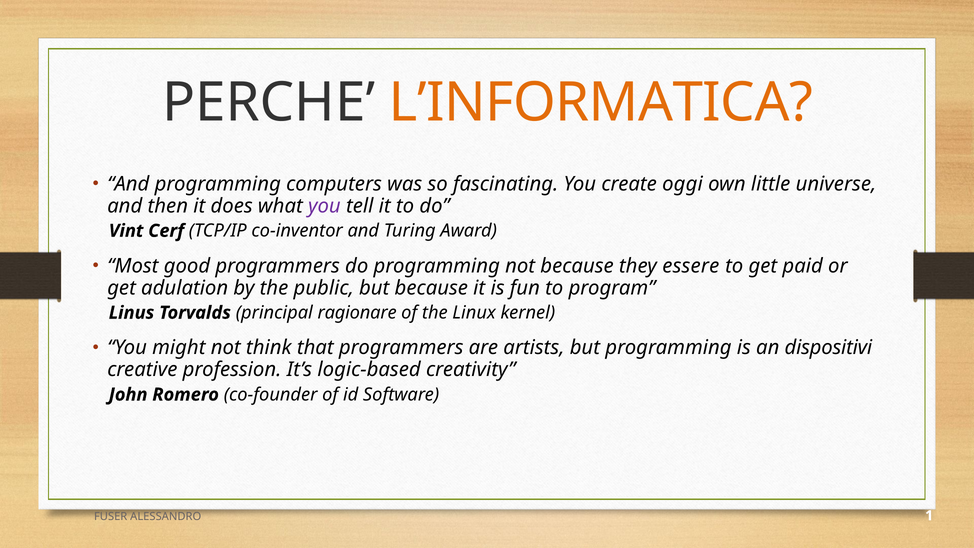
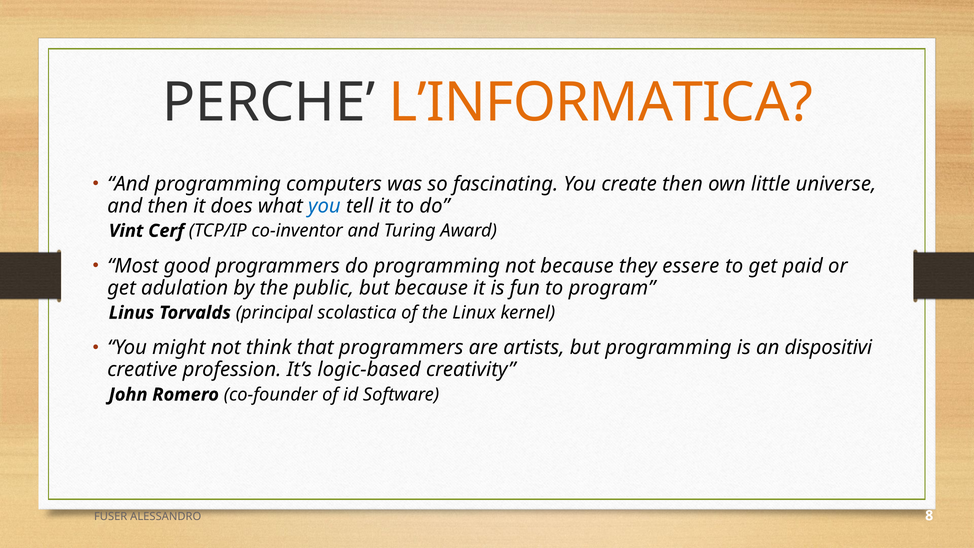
create oggi: oggi -> then
you at (324, 206) colour: purple -> blue
ragionare: ragionare -> scolastica
1: 1 -> 8
